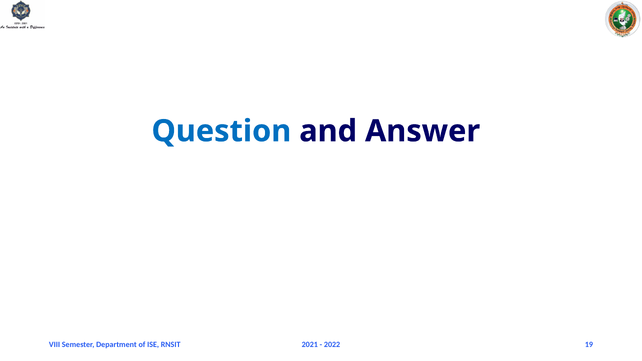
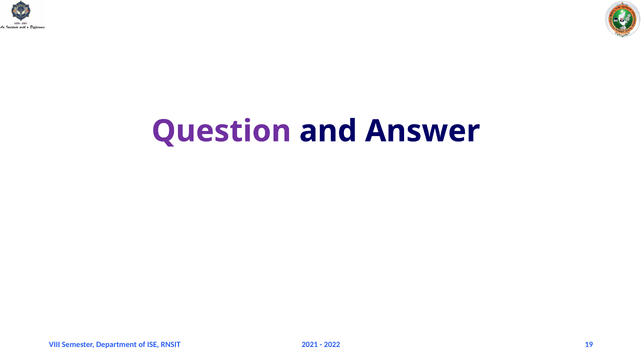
Question colour: blue -> purple
